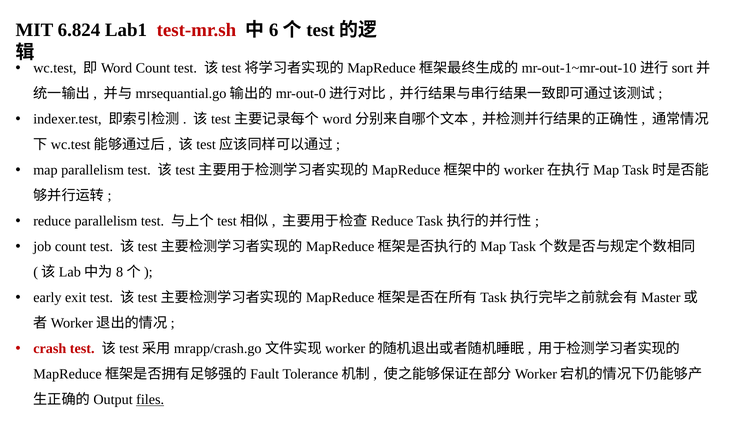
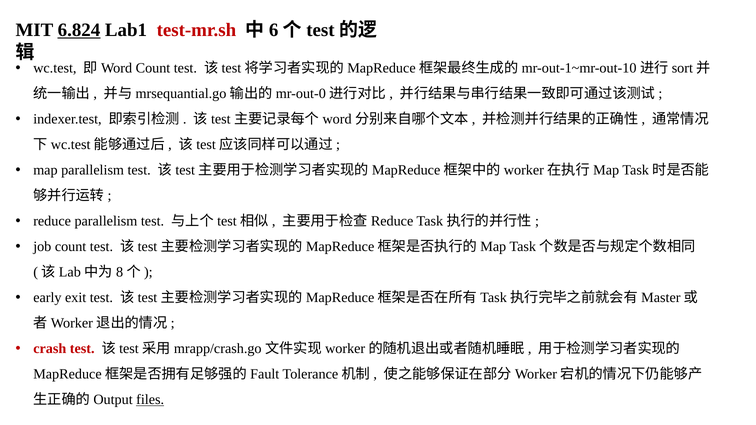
6.824 underline: none -> present
